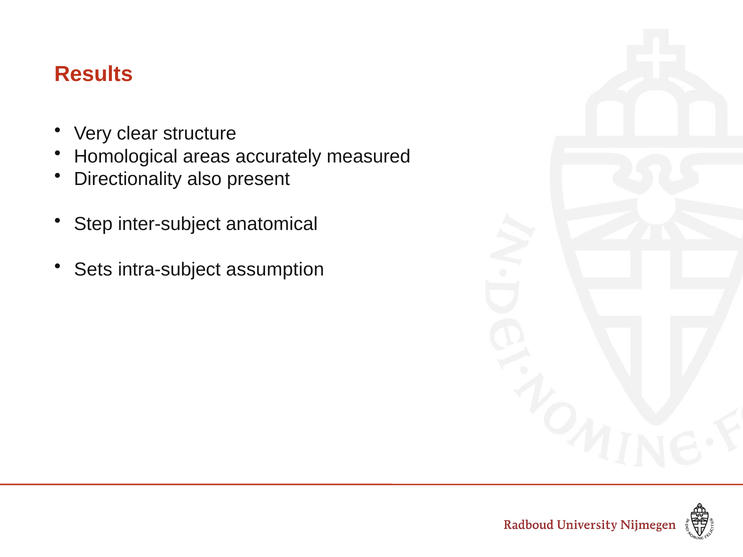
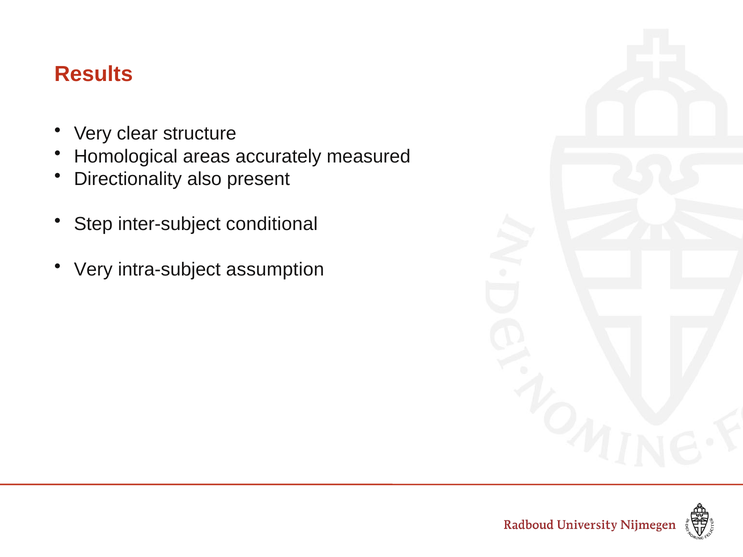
anatomical: anatomical -> conditional
Sets at (93, 270): Sets -> Very
